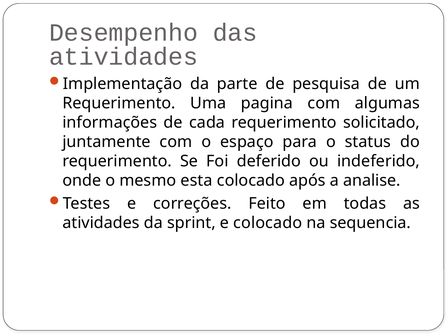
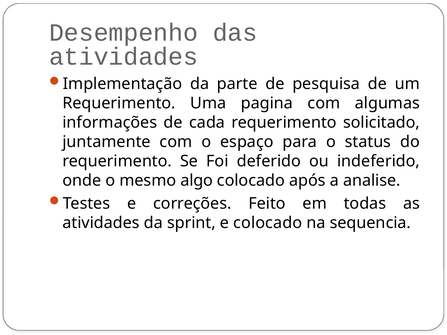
esta: esta -> algo
